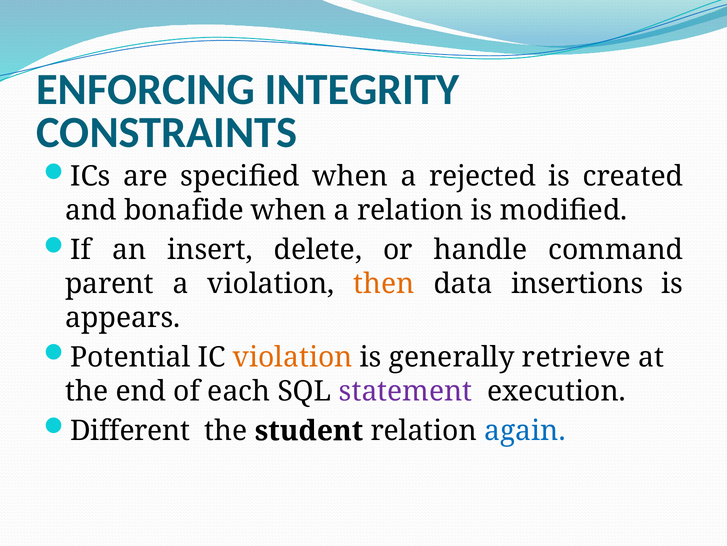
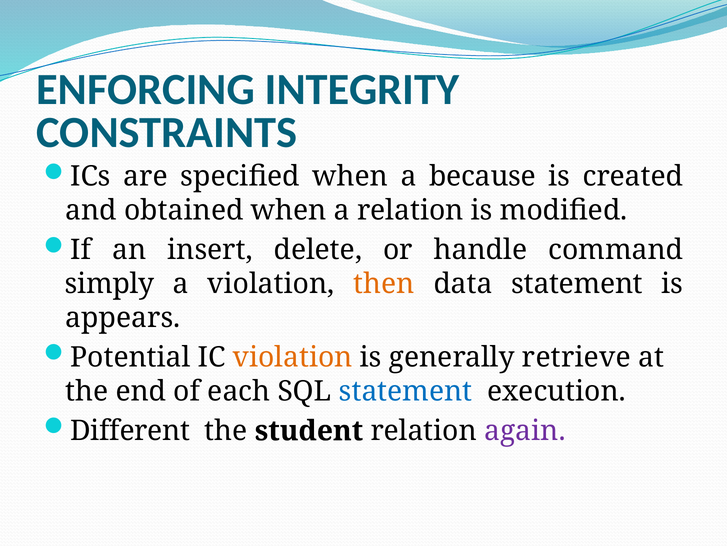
rejected: rejected -> because
bonafide: bonafide -> obtained
parent: parent -> simply
data insertions: insertions -> statement
statement at (406, 391) colour: purple -> blue
again colour: blue -> purple
